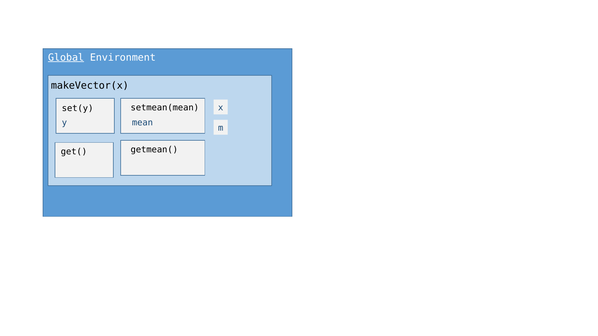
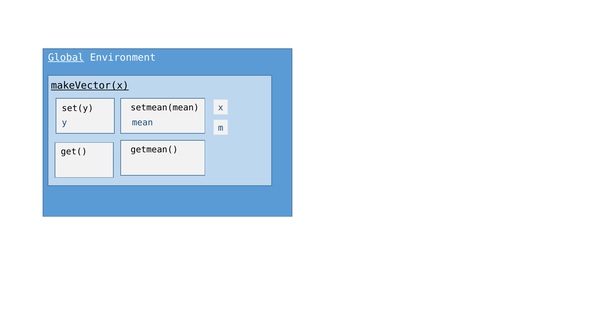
makeVector(x underline: none -> present
